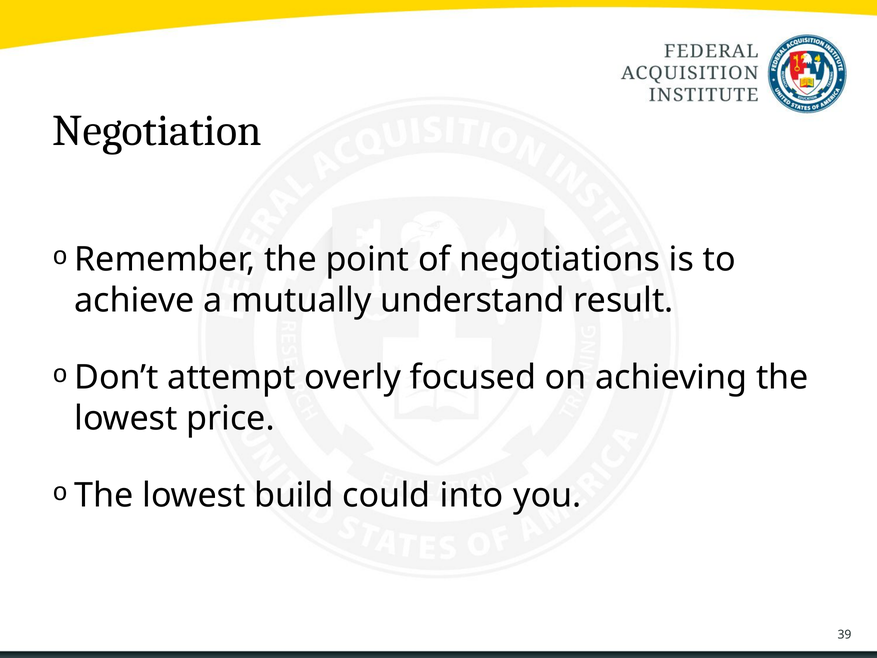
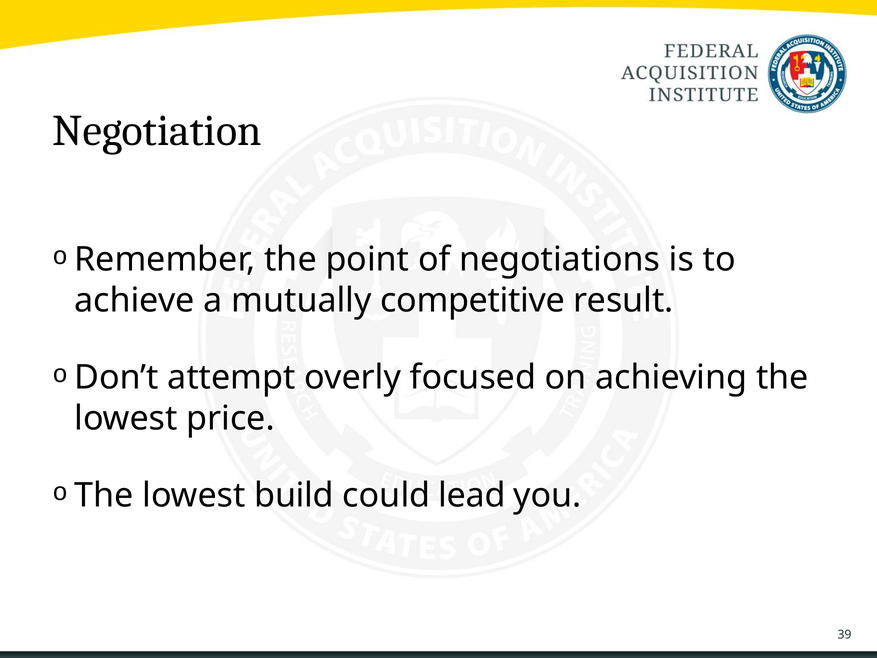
understand: understand -> competitive
into: into -> lead
